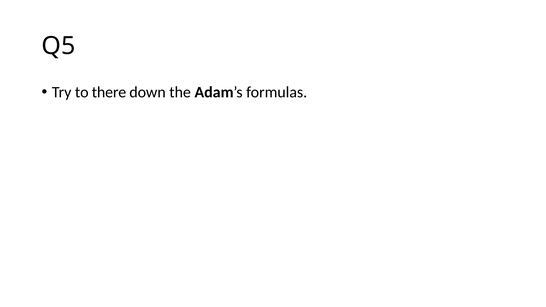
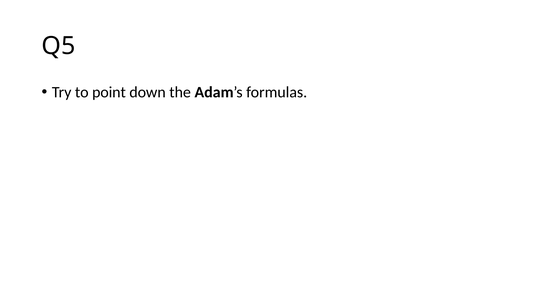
there: there -> point
